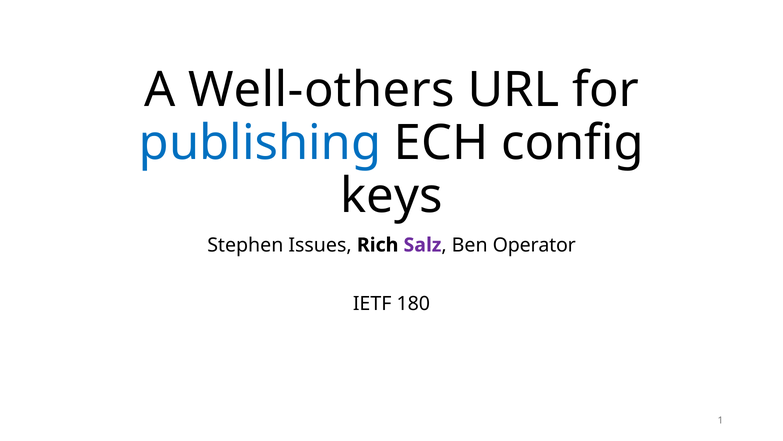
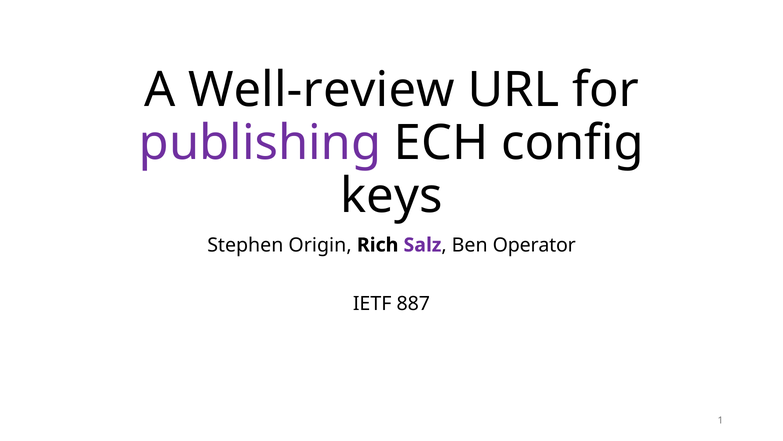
Well-others: Well-others -> Well-review
publishing colour: blue -> purple
Issues: Issues -> Origin
180: 180 -> 887
